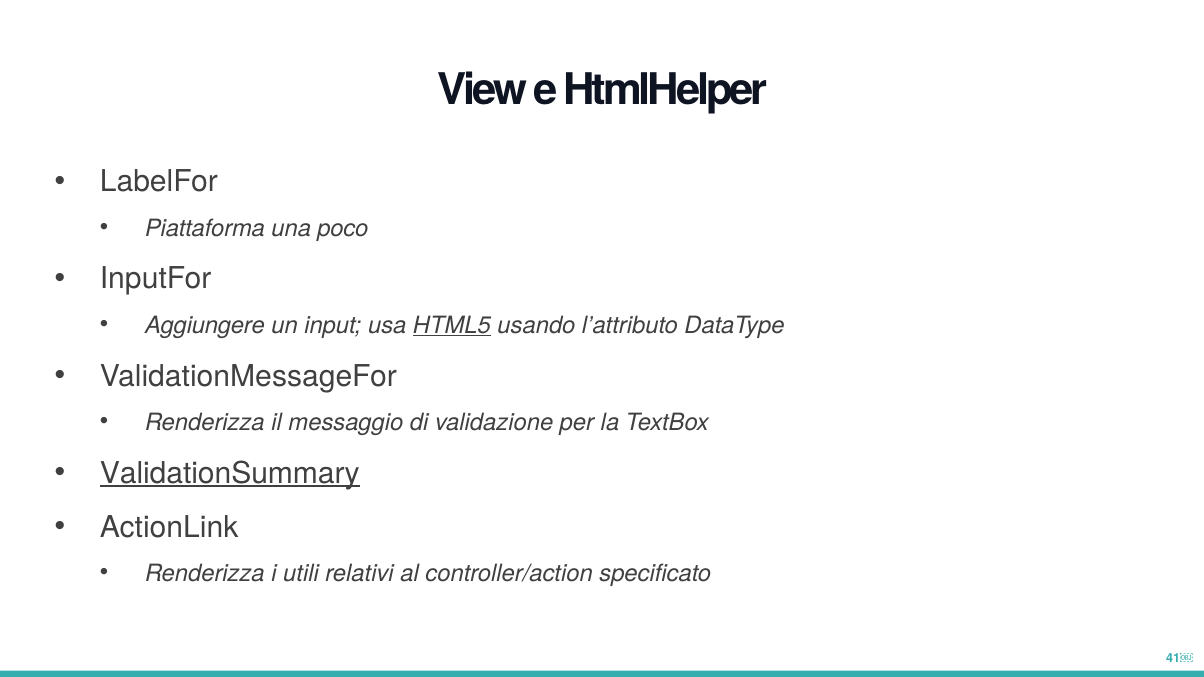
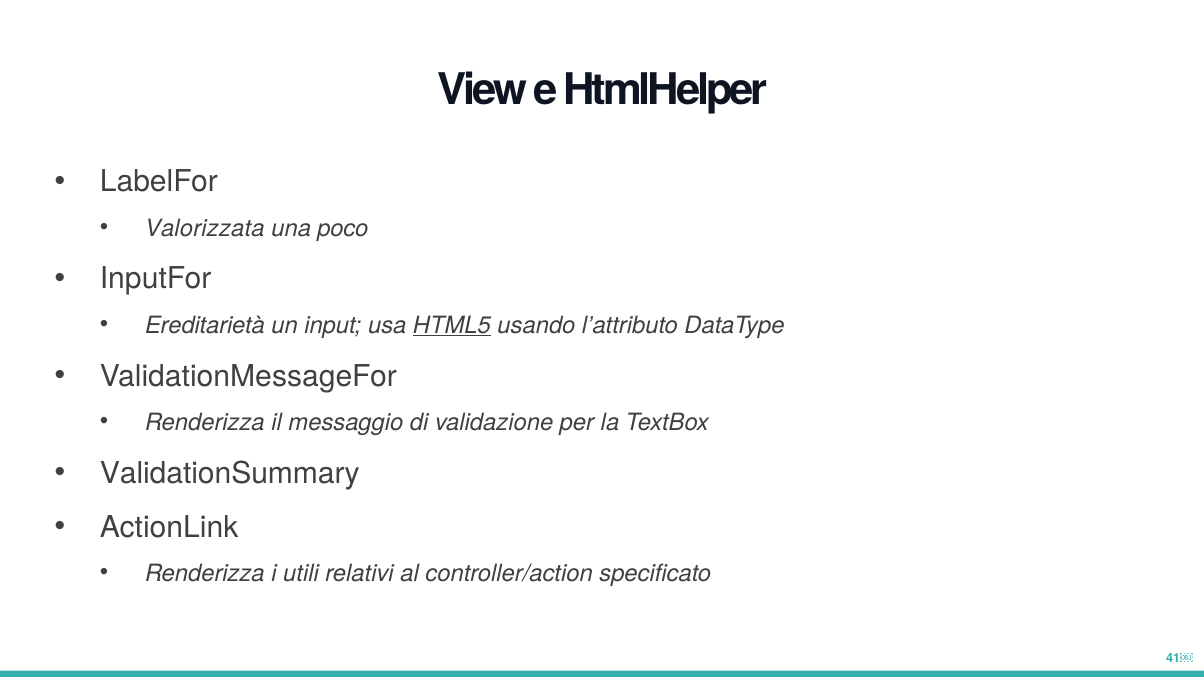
Piattaforma: Piattaforma -> Valorizzata
Aggiungere: Aggiungere -> Ereditarietà
ValidationSummary underline: present -> none
